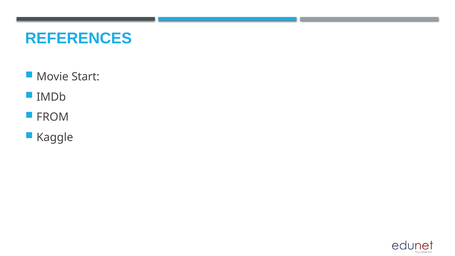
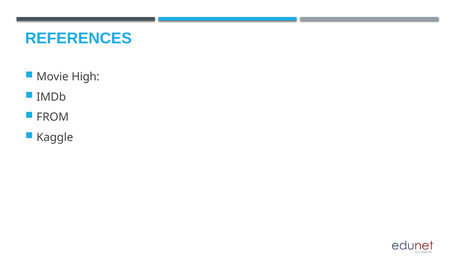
Start: Start -> High
